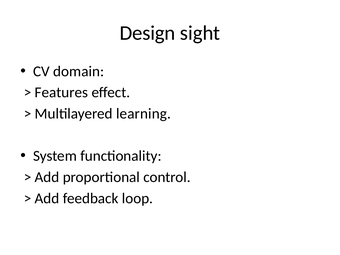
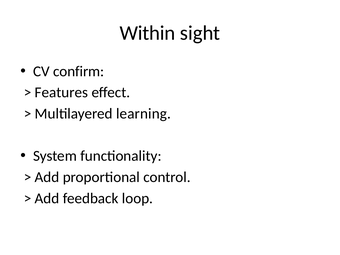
Design: Design -> Within
domain: domain -> confirm
